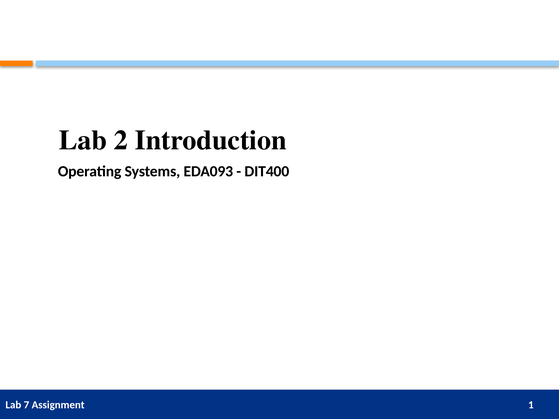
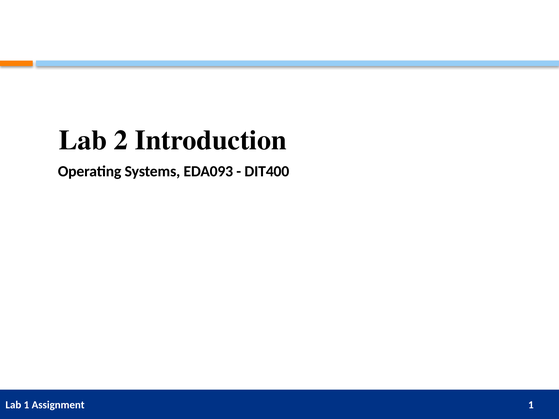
Lab 7: 7 -> 1
